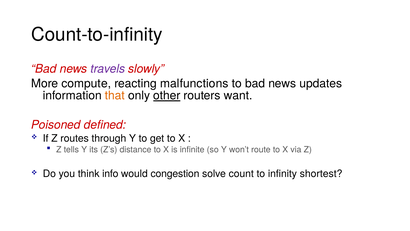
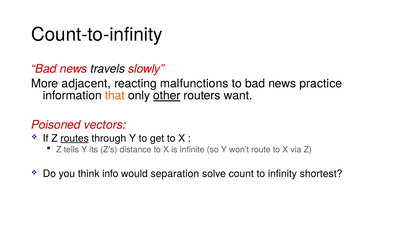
travels colour: purple -> black
compute: compute -> adjacent
updates: updates -> practice
defined: defined -> vectors
routes underline: none -> present
congestion: congestion -> separation
